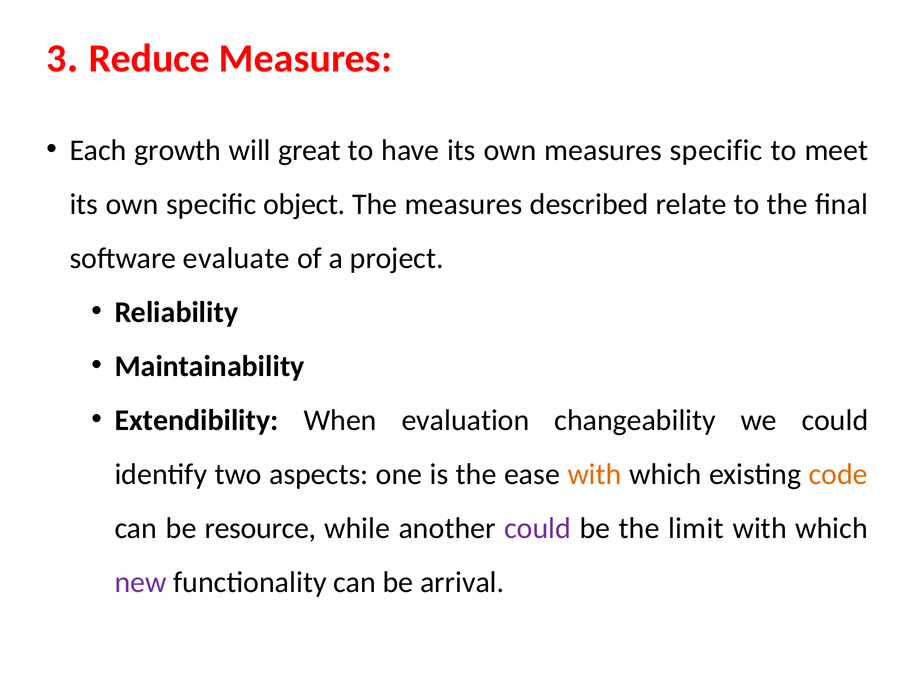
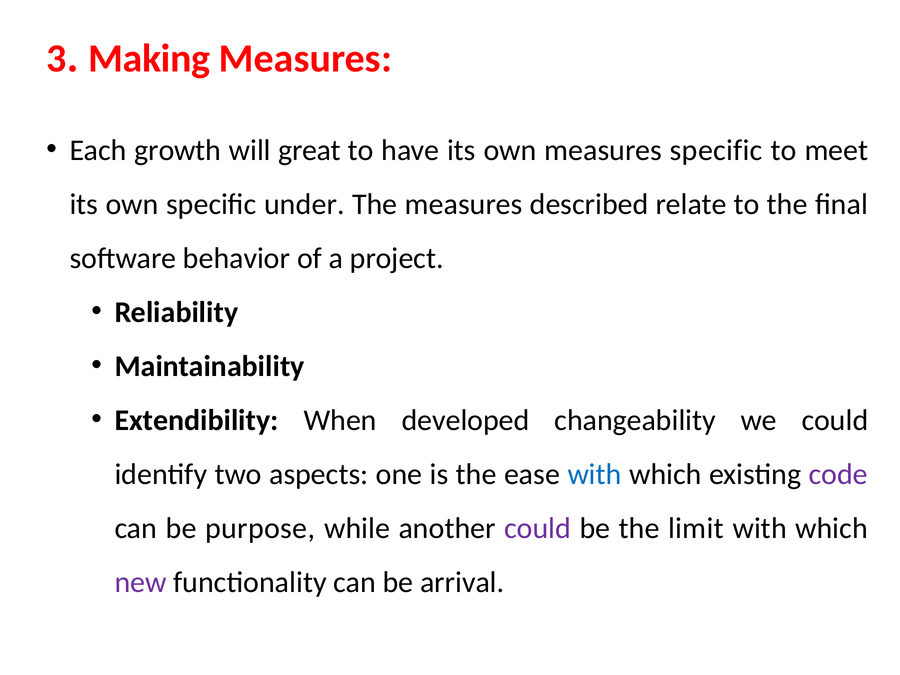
Reduce: Reduce -> Making
object: object -> under
evaluate: evaluate -> behavior
evaluation: evaluation -> developed
with at (595, 474) colour: orange -> blue
code colour: orange -> purple
resource: resource -> purpose
